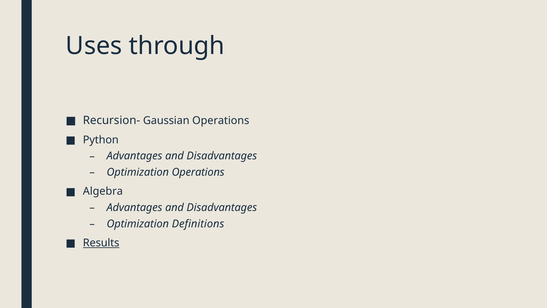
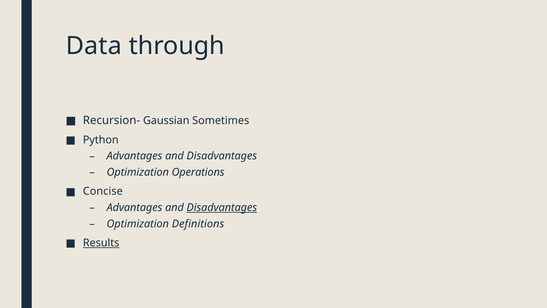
Uses: Uses -> Data
Gaussian Operations: Operations -> Sometimes
Algebra: Algebra -> Concise
Disadvantages at (222, 207) underline: none -> present
